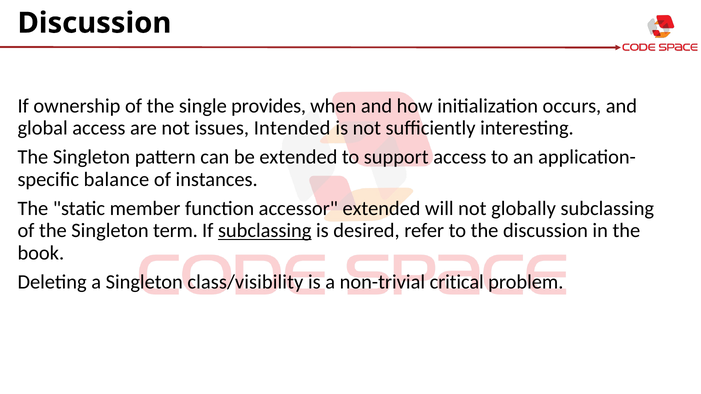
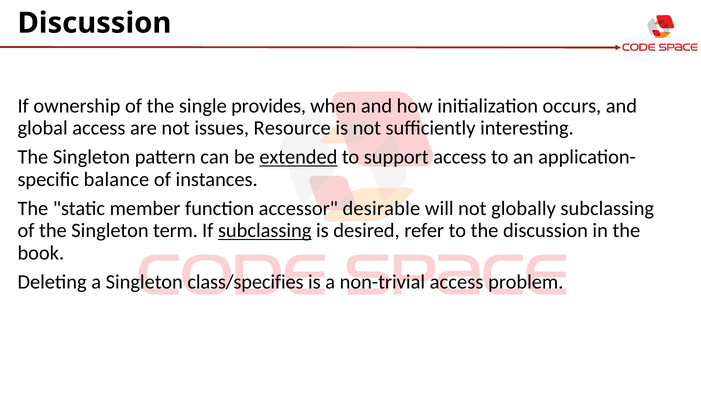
Intended: Intended -> Resource
extended at (298, 157) underline: none -> present
accessor extended: extended -> desirable
class/visibility: class/visibility -> class/specifies
non-trivial critical: critical -> access
